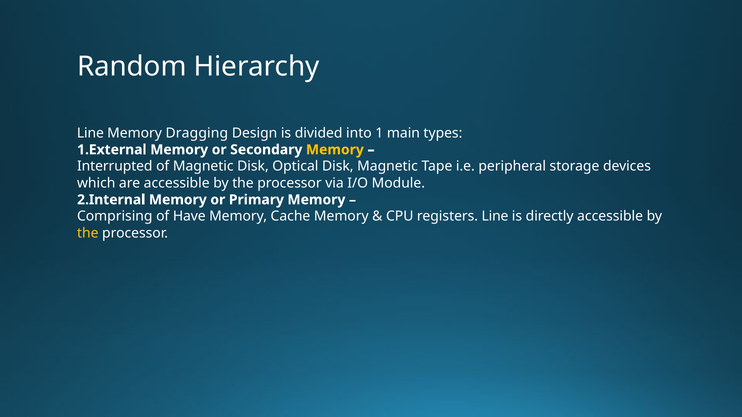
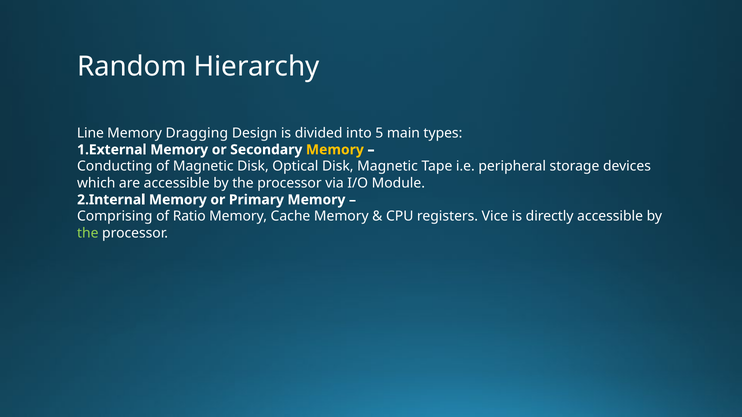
1: 1 -> 5
Interrupted: Interrupted -> Conducting
Have: Have -> Ratio
registers Line: Line -> Vice
the at (88, 233) colour: yellow -> light green
